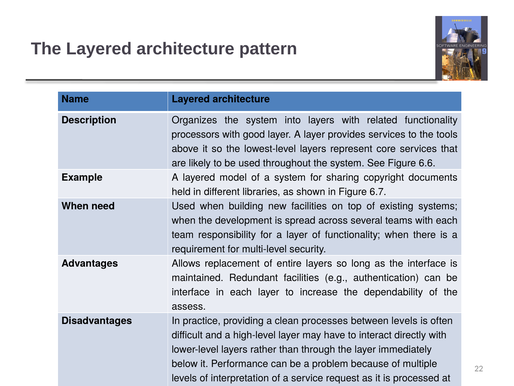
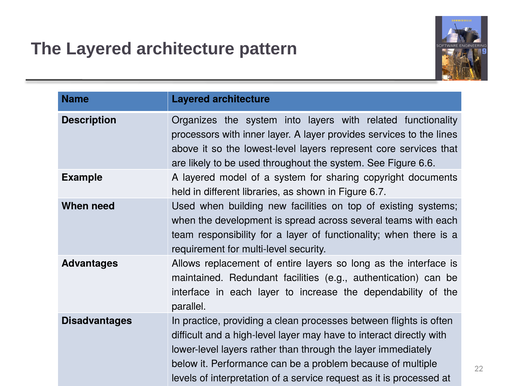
good: good -> inner
tools: tools -> lines
assess: assess -> parallel
between levels: levels -> flights
